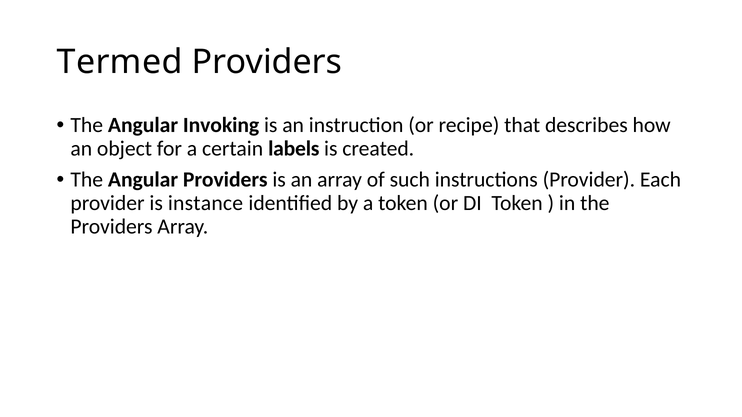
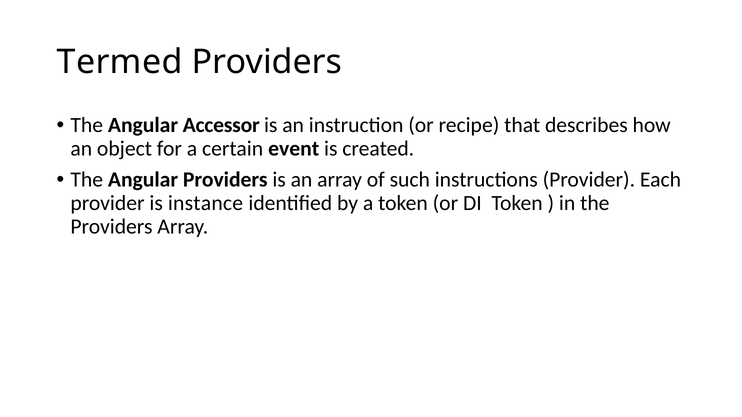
Invoking: Invoking -> Accessor
labels: labels -> event
